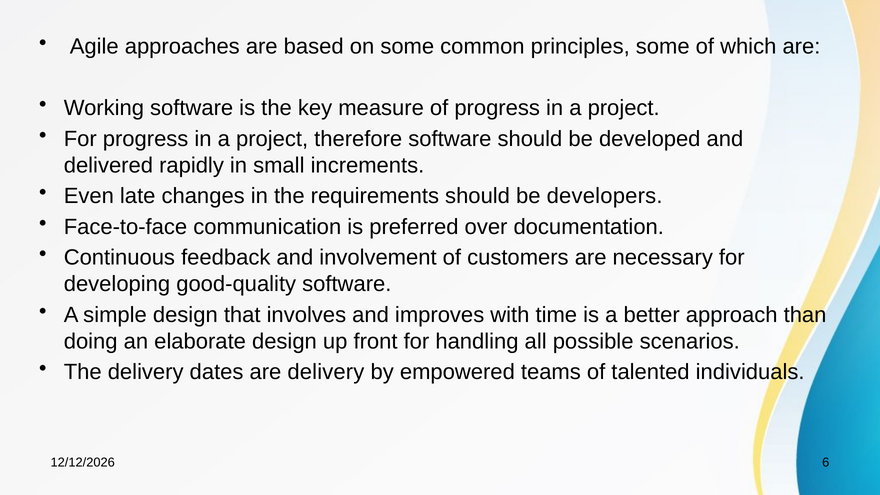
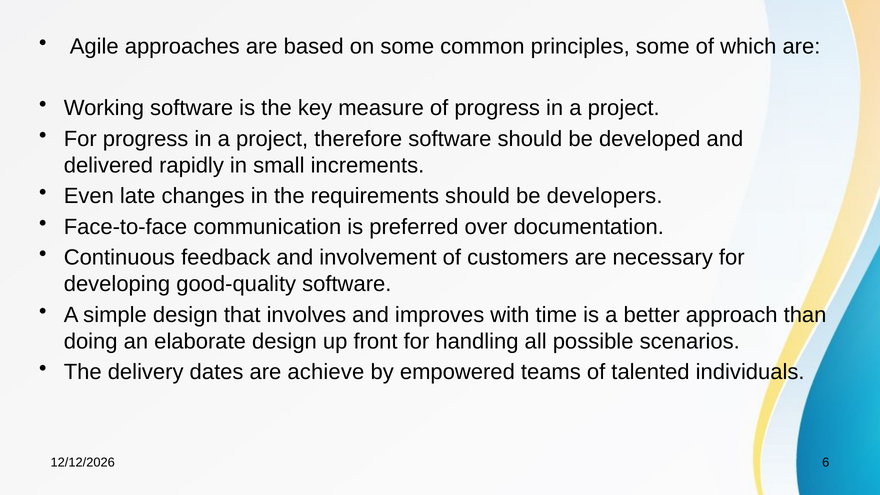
are delivery: delivery -> achieve
